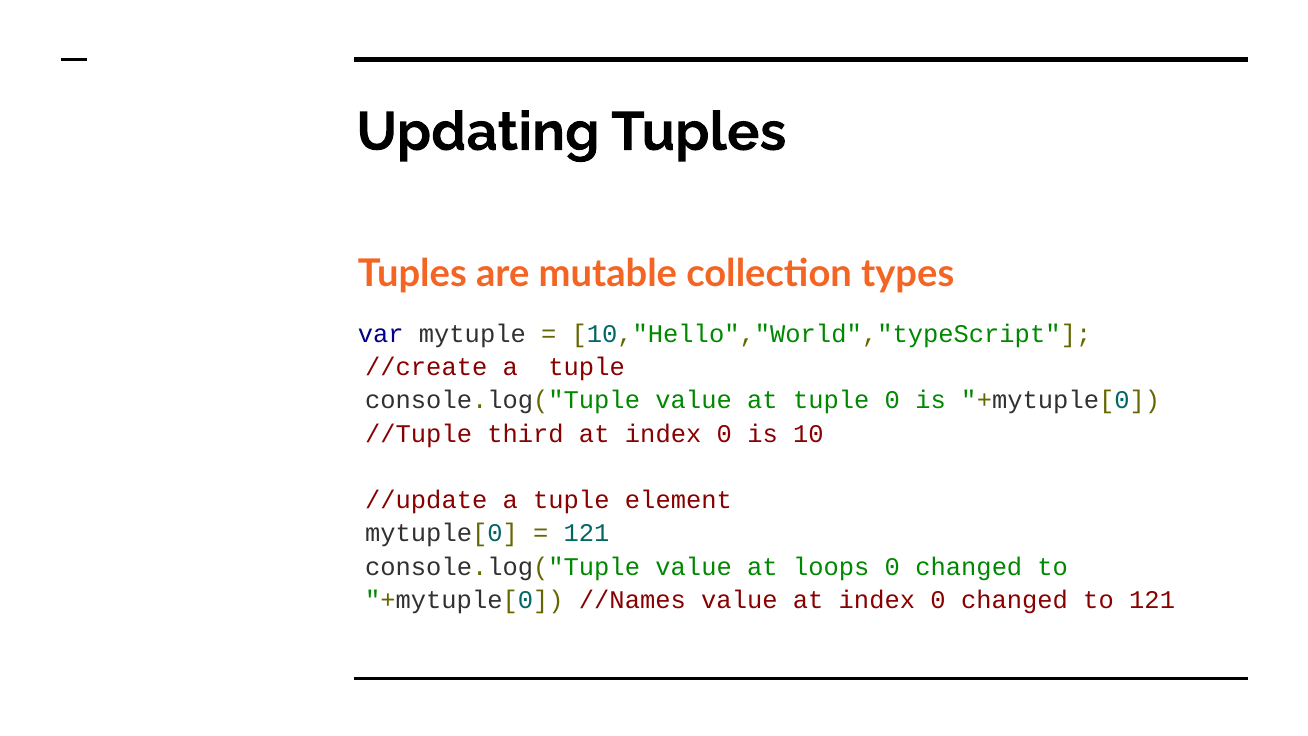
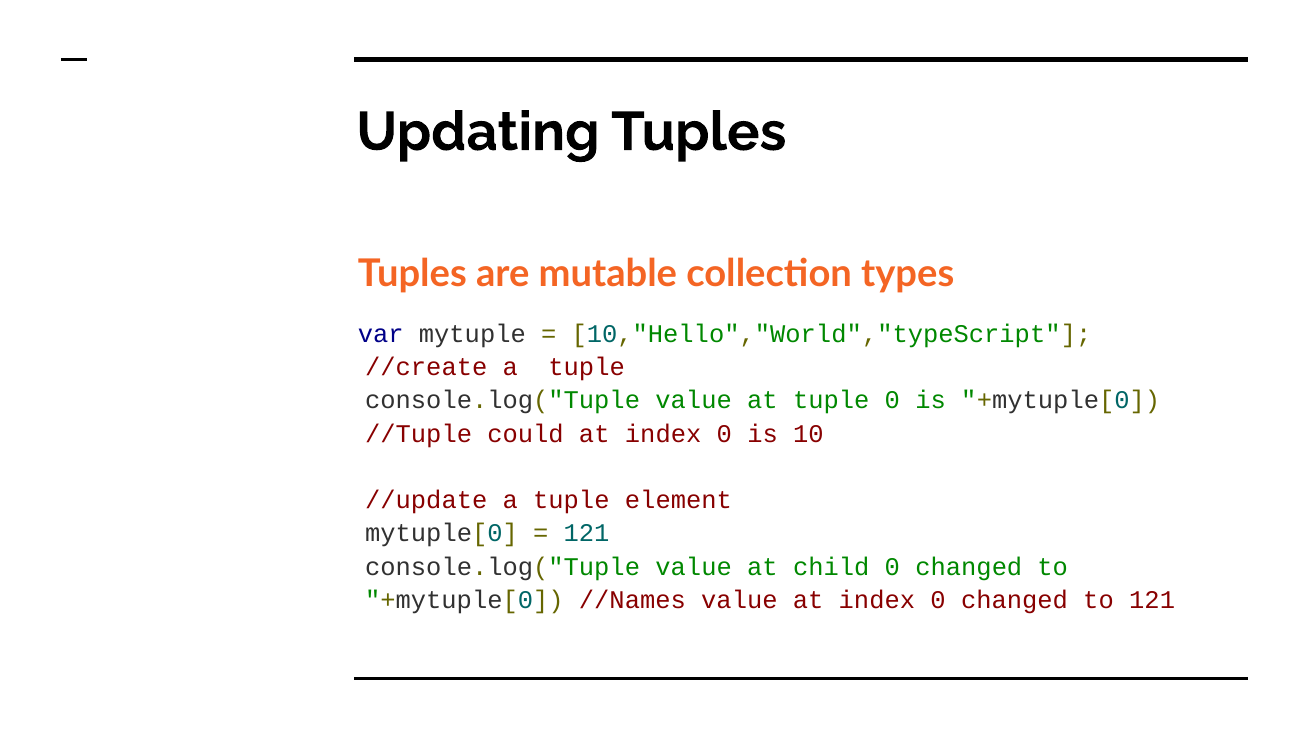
third: third -> could
loops: loops -> child
